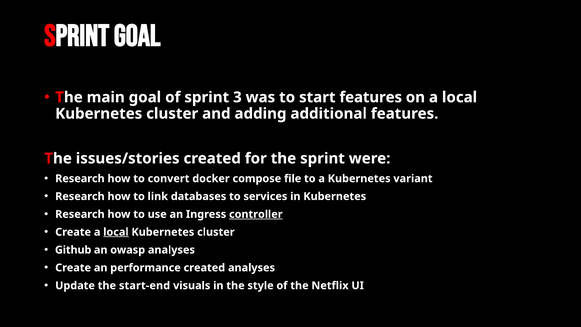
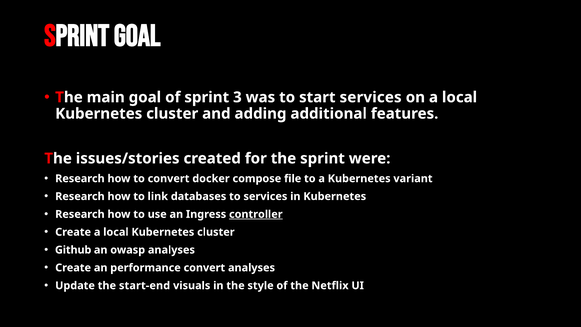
start features: features -> services
local at (116, 232) underline: present -> none
performance created: created -> convert
